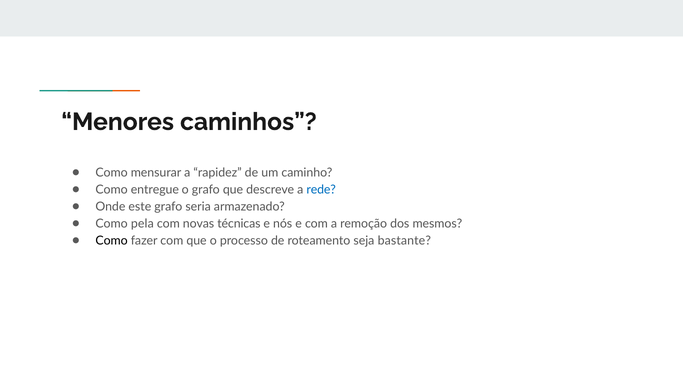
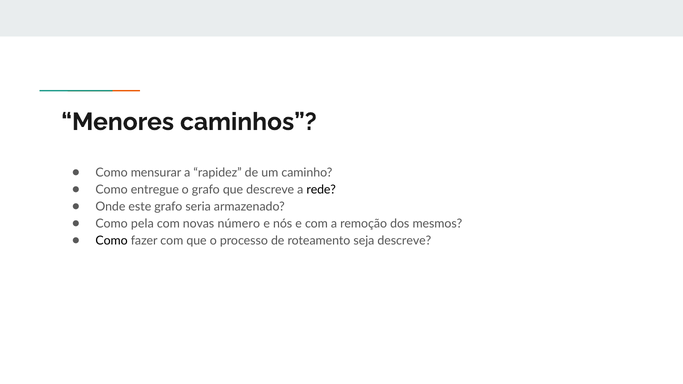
rede colour: blue -> black
técnicas: técnicas -> número
seja bastante: bastante -> descreve
